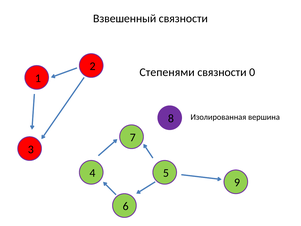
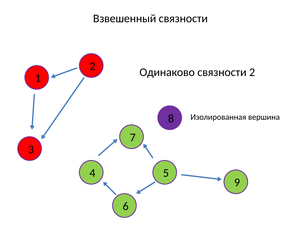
Степенями: Степенями -> Одинаково
связности 0: 0 -> 2
